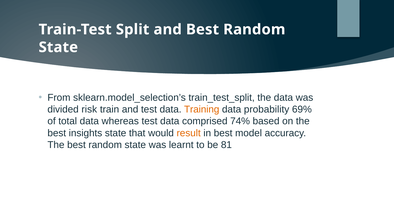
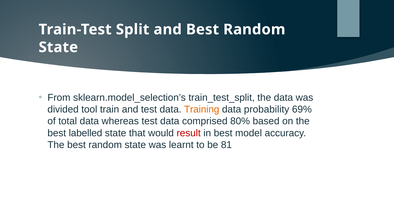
risk: risk -> tool
74%: 74% -> 80%
insights: insights -> labelled
result colour: orange -> red
